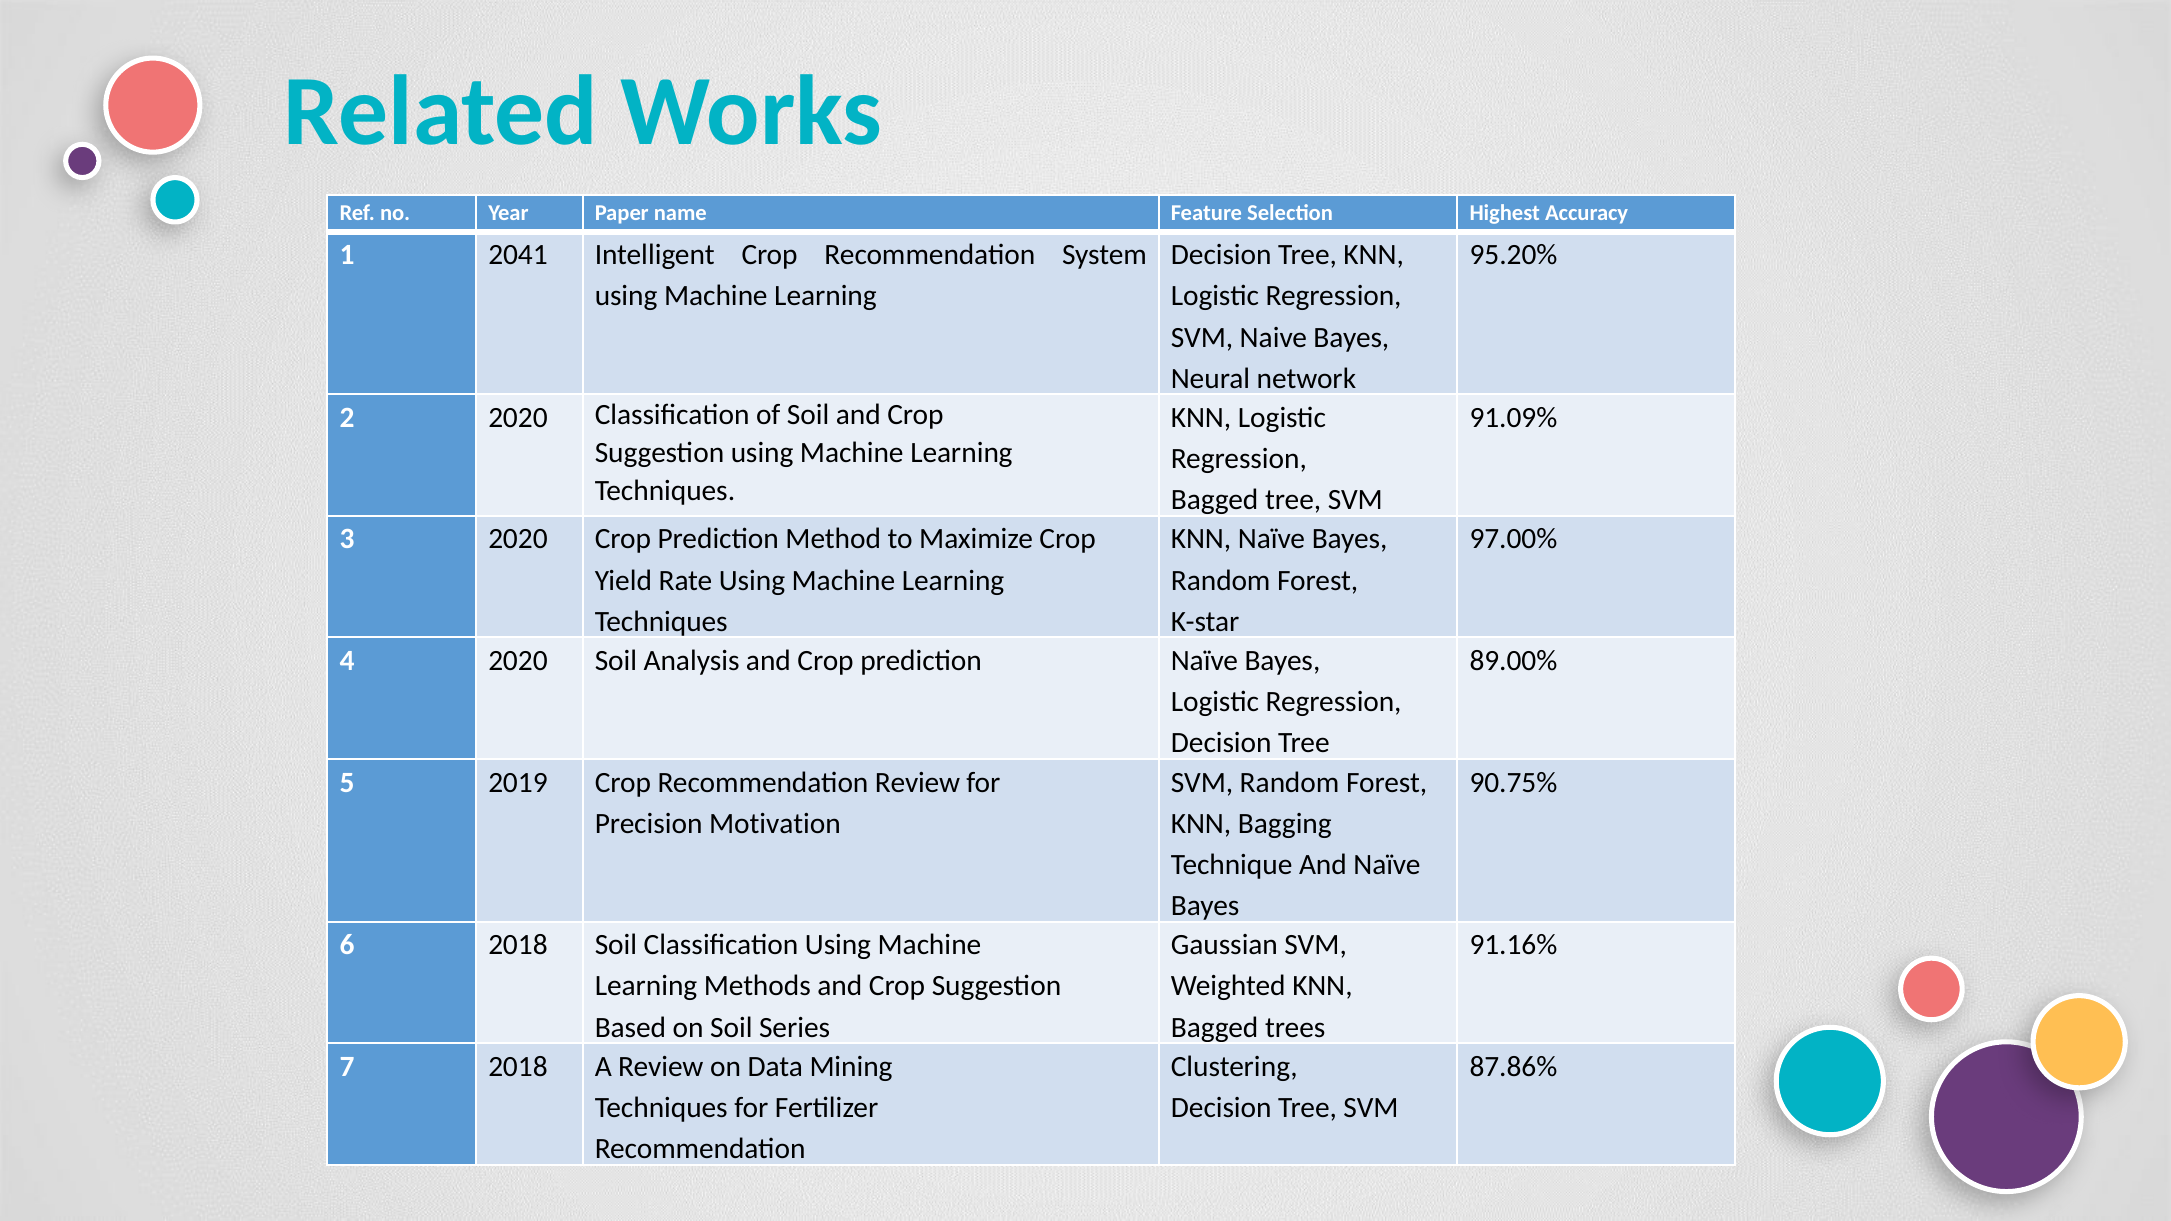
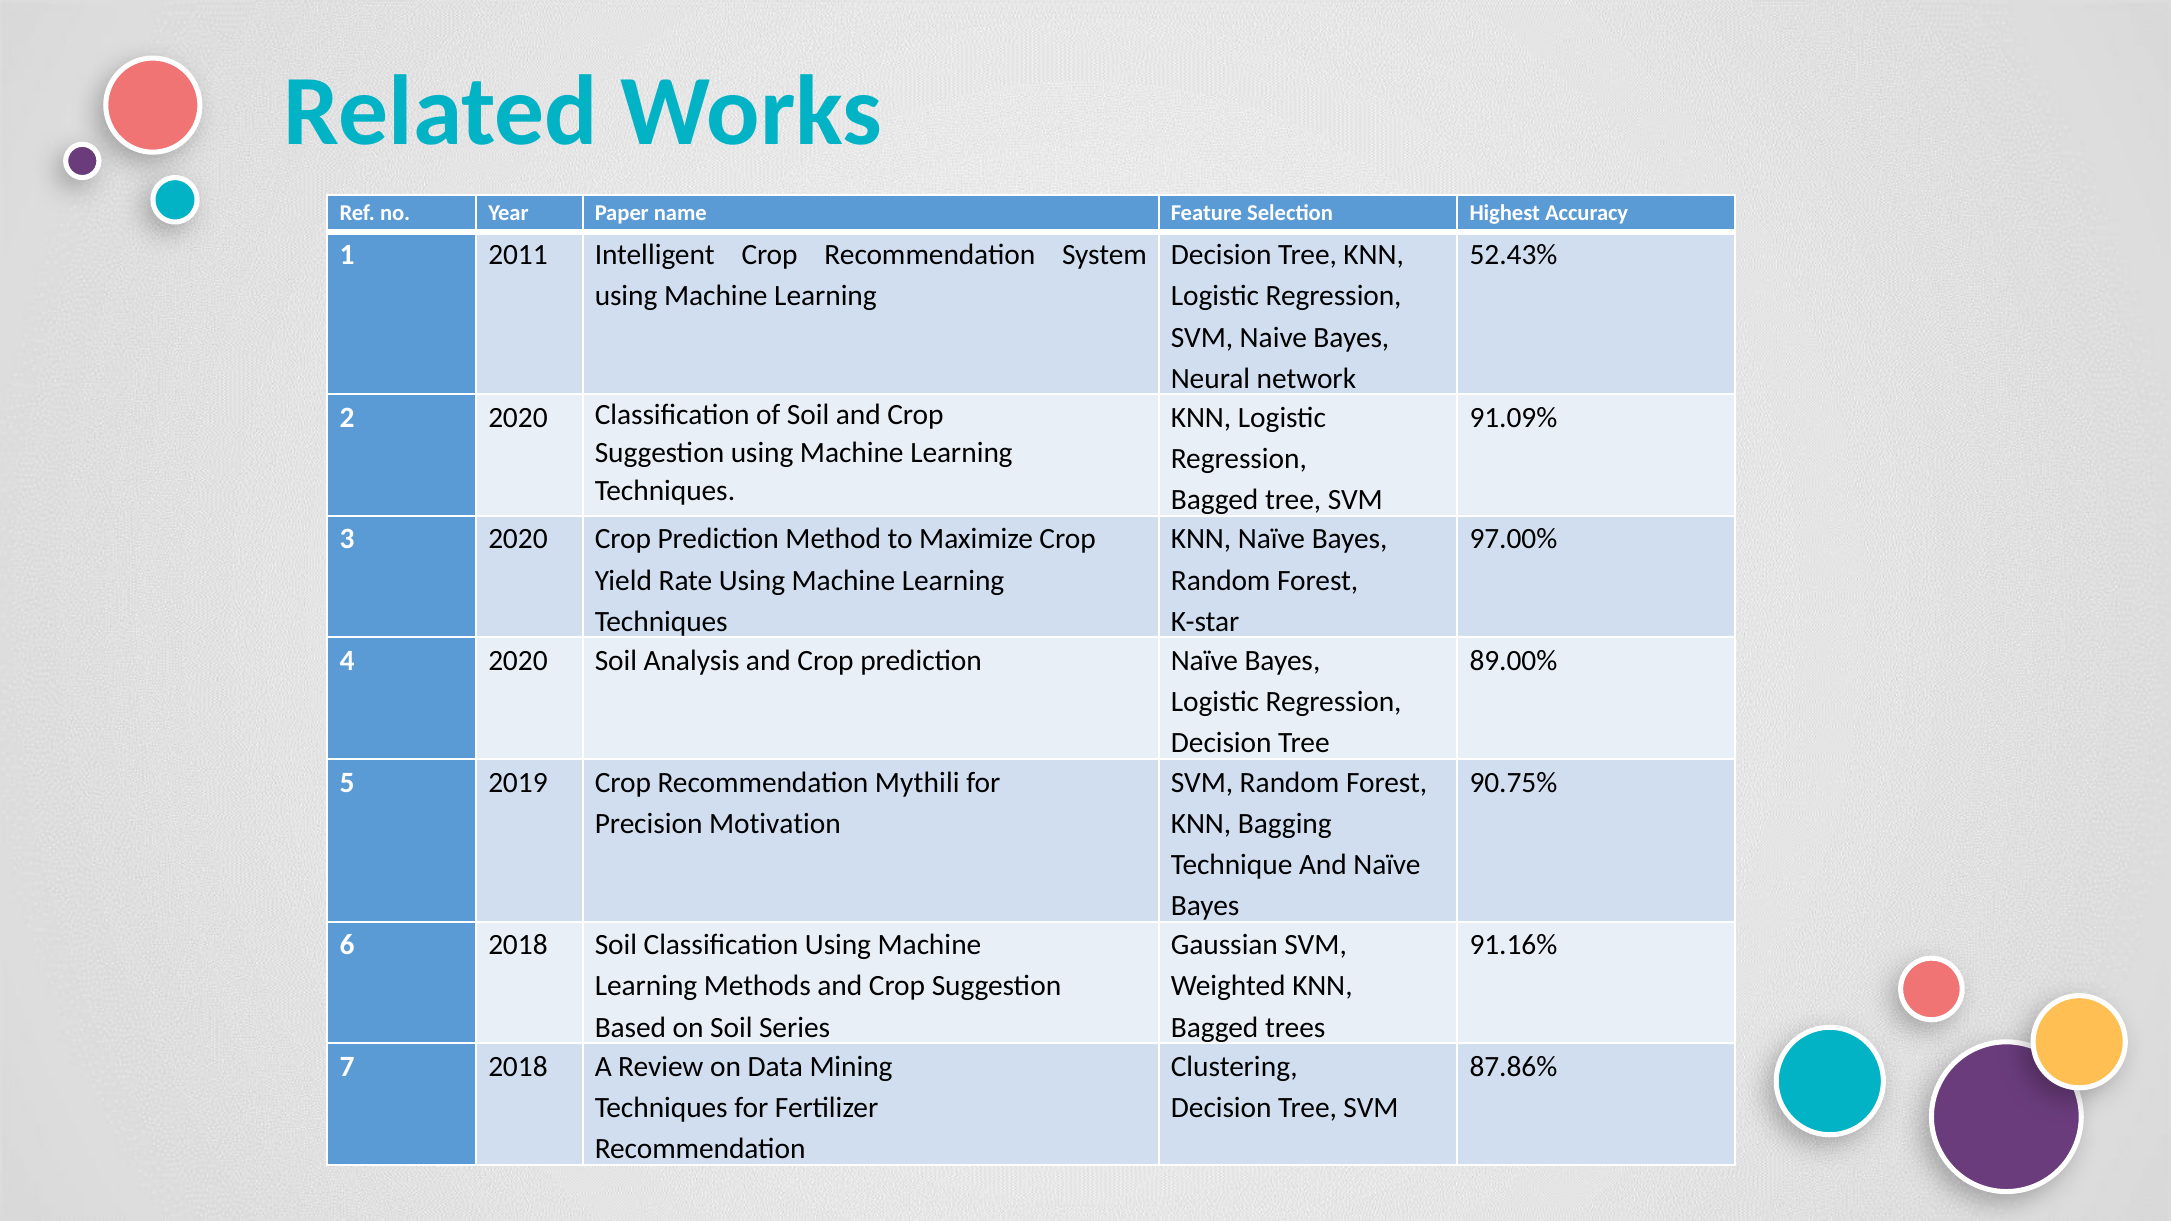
2041: 2041 -> 2011
95.20%: 95.20% -> 52.43%
Recommendation Review: Review -> Mythili
